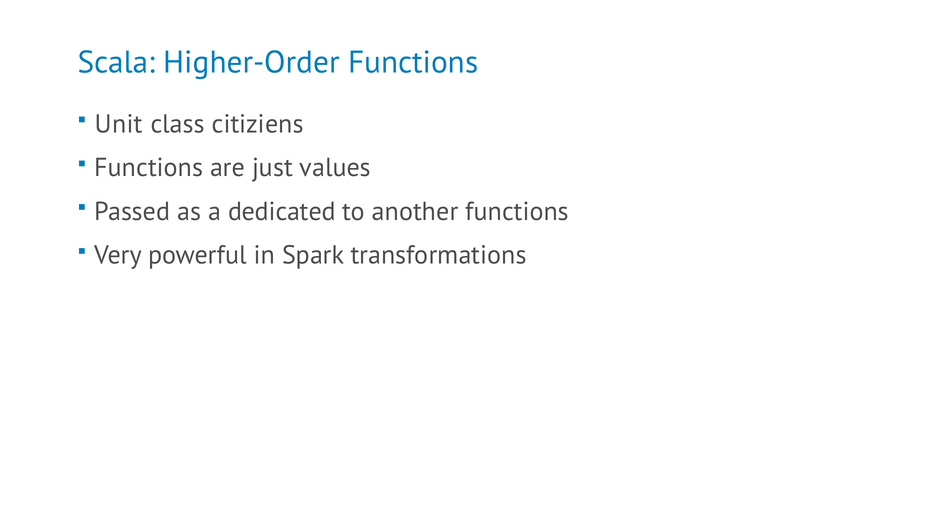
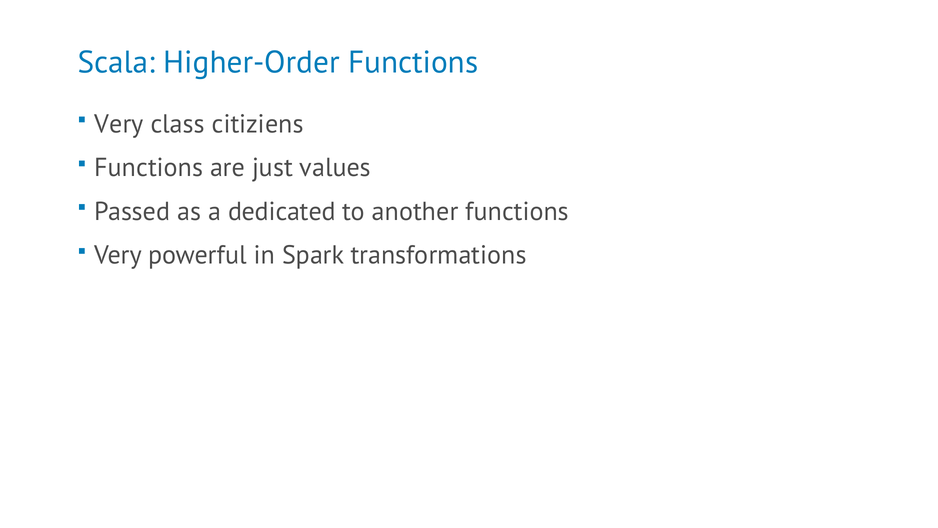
Unit at (119, 124): Unit -> Very
